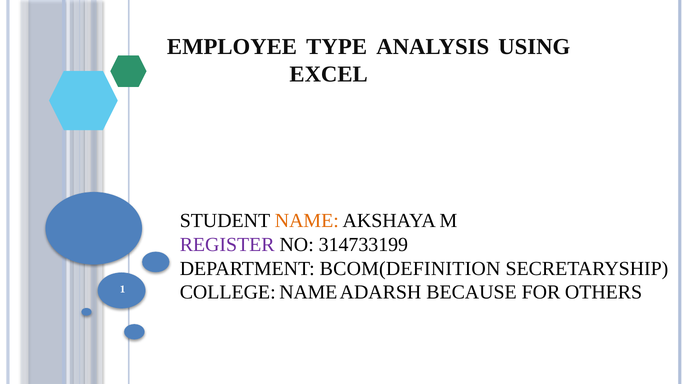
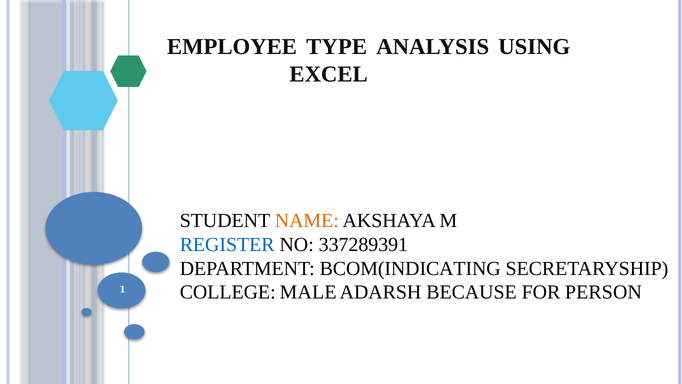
REGISTER colour: purple -> blue
314733199: 314733199 -> 337289391
BCOM(DEFINITION: BCOM(DEFINITION -> BCOM(INDICATING
COLLEGE NAME: NAME -> MALE
OTHERS: OTHERS -> PERSON
